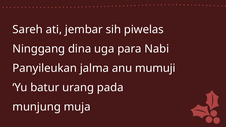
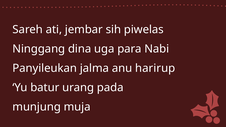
mumuji: mumuji -> harirup
